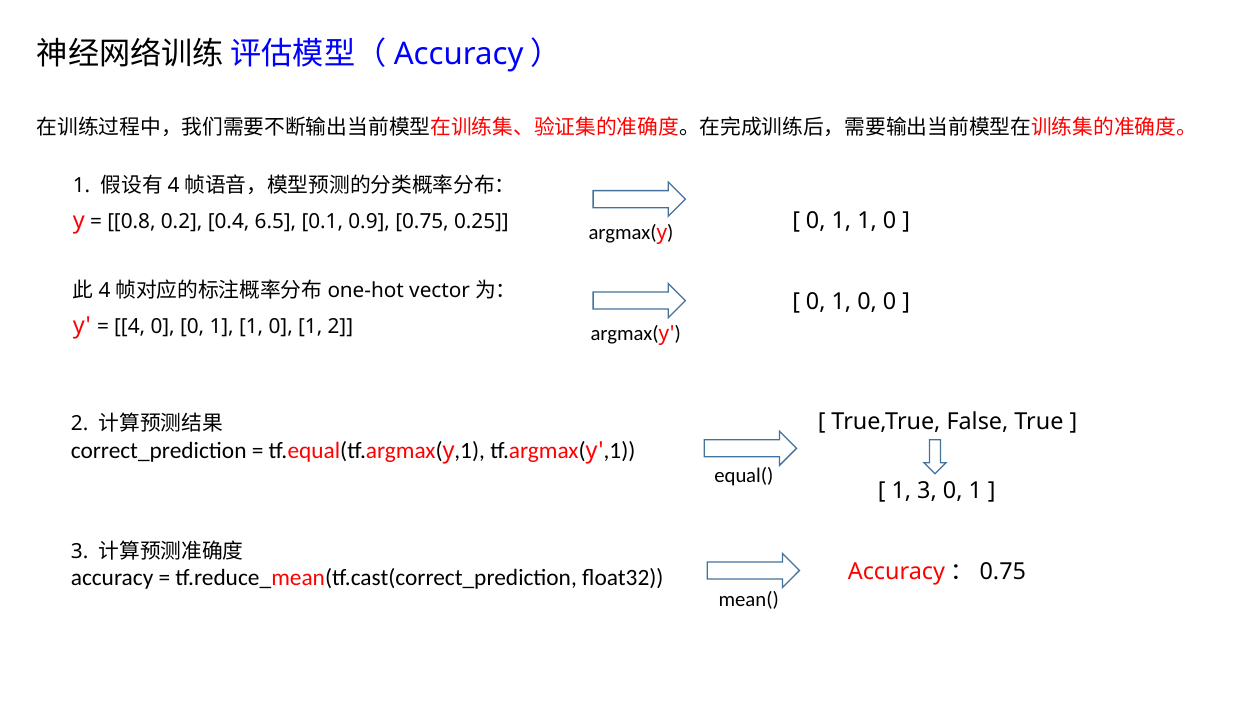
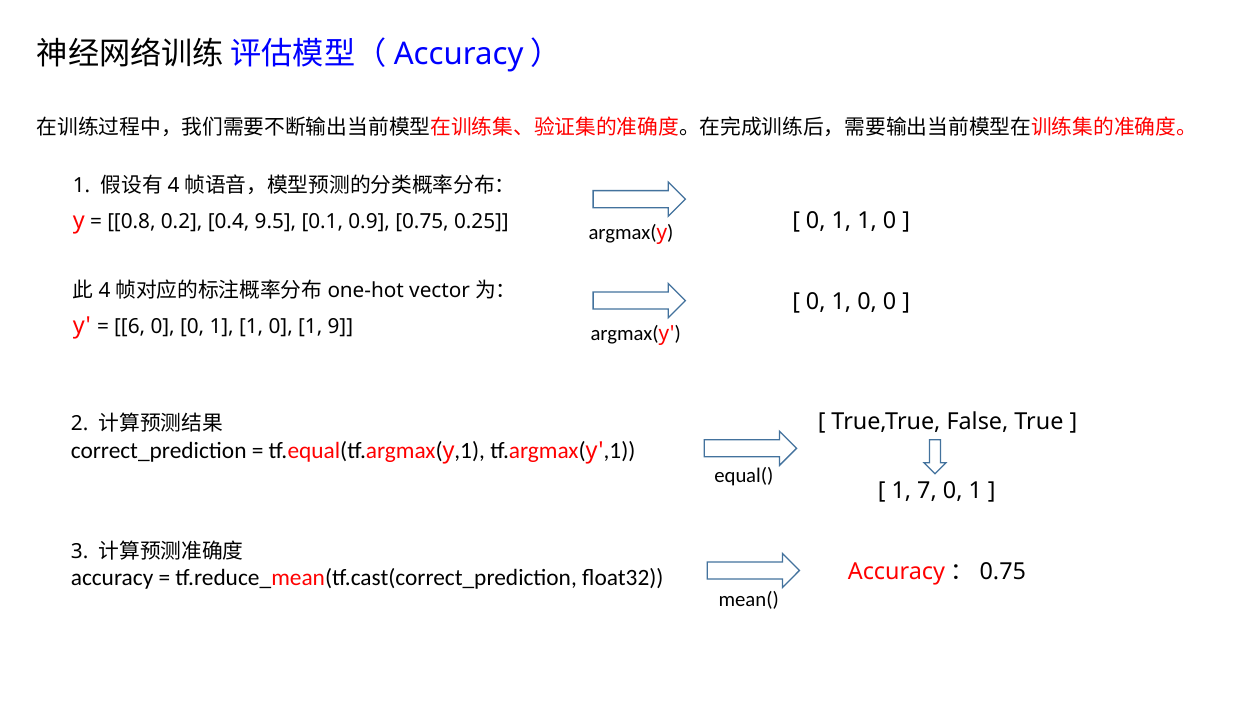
6.5: 6.5 -> 9.5
4: 4 -> 6
1 2: 2 -> 9
1 3: 3 -> 7
